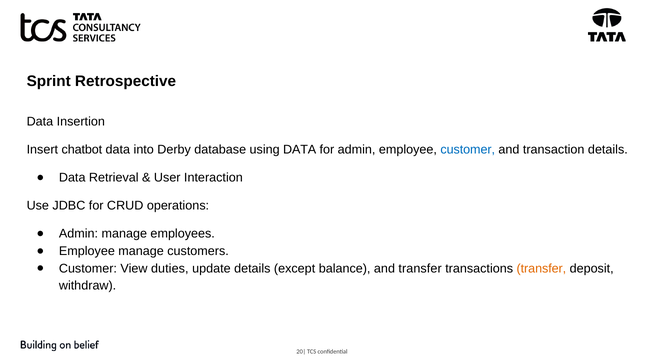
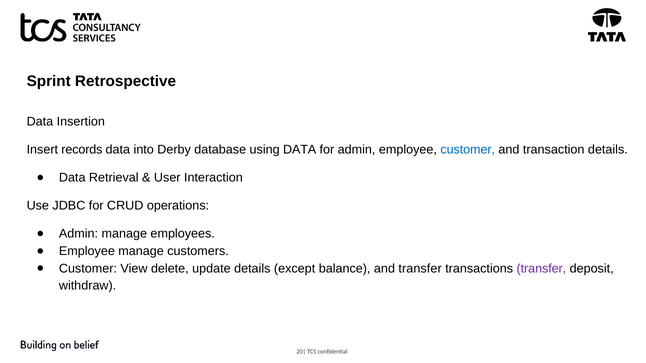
chatbot: chatbot -> records
duties: duties -> delete
transfer at (541, 269) colour: orange -> purple
